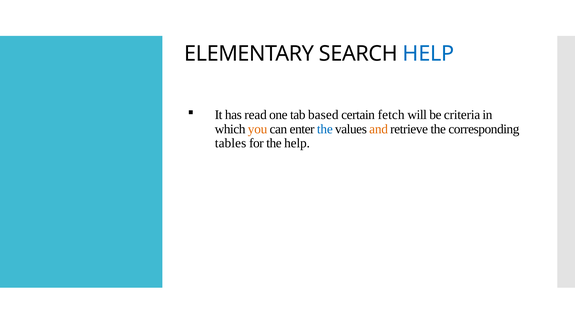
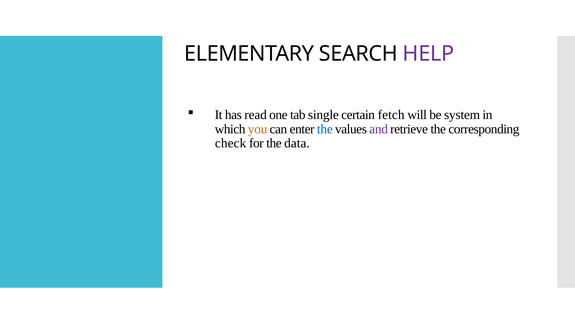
HELP at (428, 53) colour: blue -> purple
based: based -> single
criteria: criteria -> system
and colour: orange -> purple
tables: tables -> check
the help: help -> data
